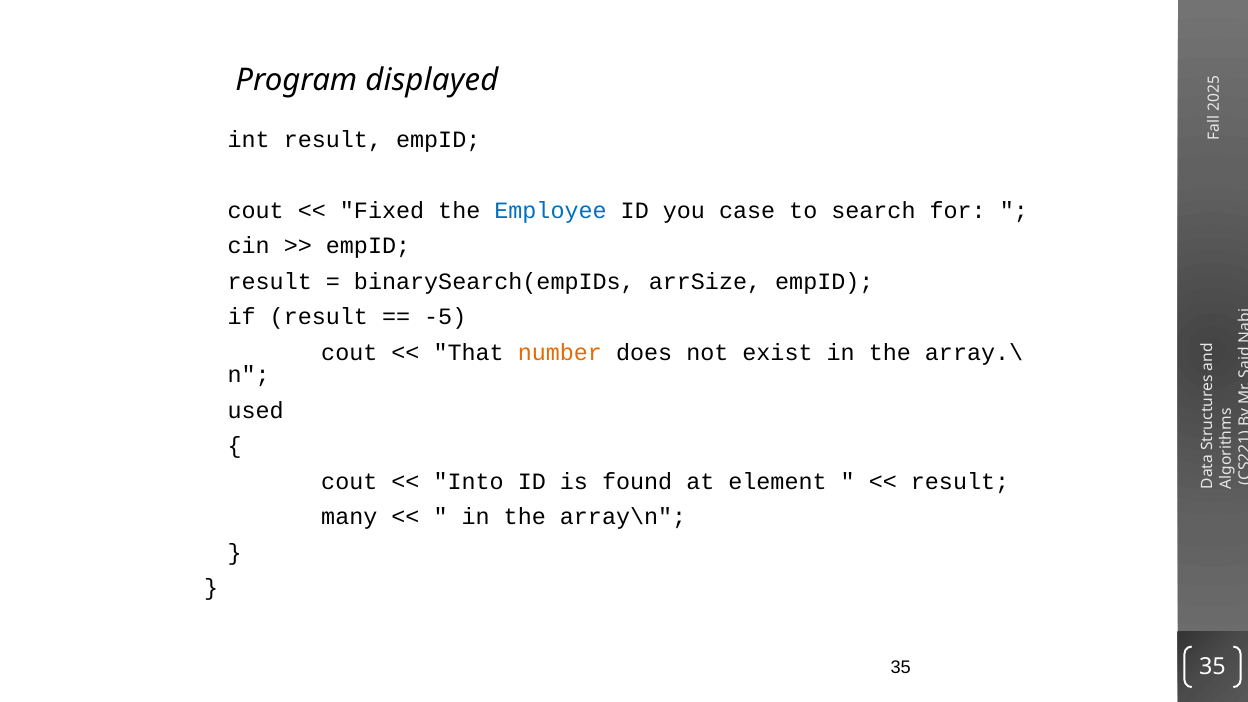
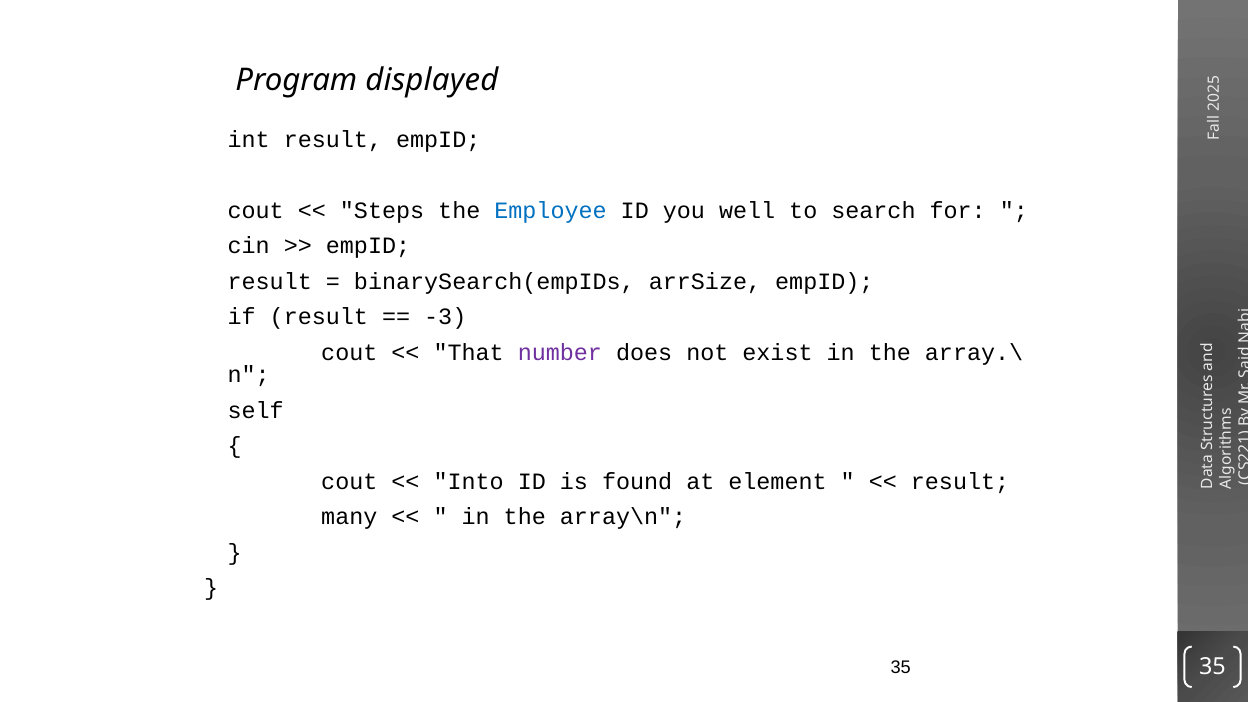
Fixed: Fixed -> Steps
case: case -> well
-5: -5 -> -3
number colour: orange -> purple
used: used -> self
